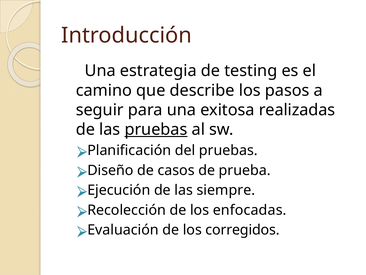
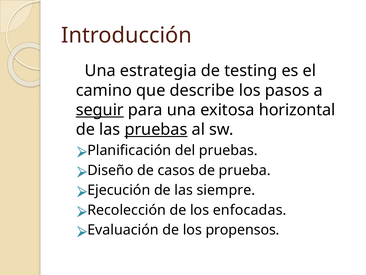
seguir underline: none -> present
realizadas: realizadas -> horizontal
corregidos: corregidos -> propensos
